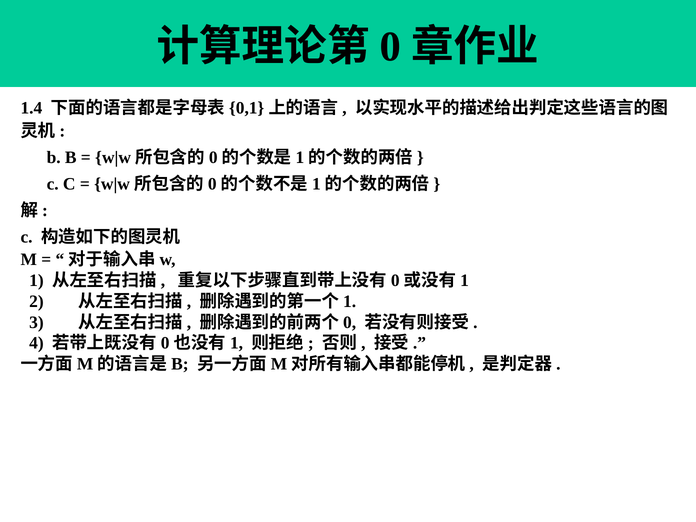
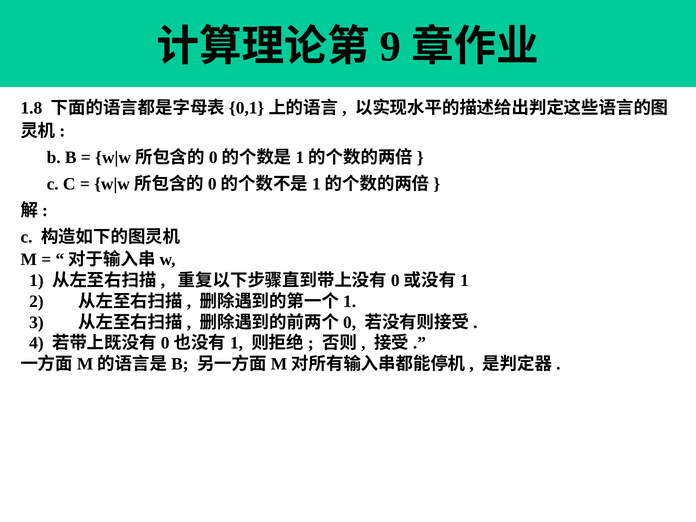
0: 0 -> 9
1.4: 1.4 -> 1.8
